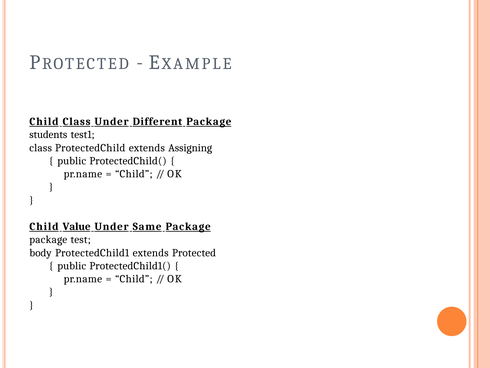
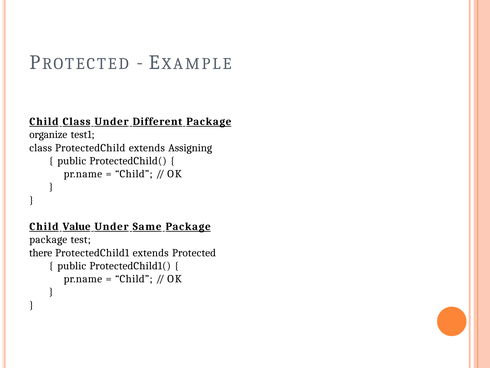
students: students -> organize
body: body -> there
